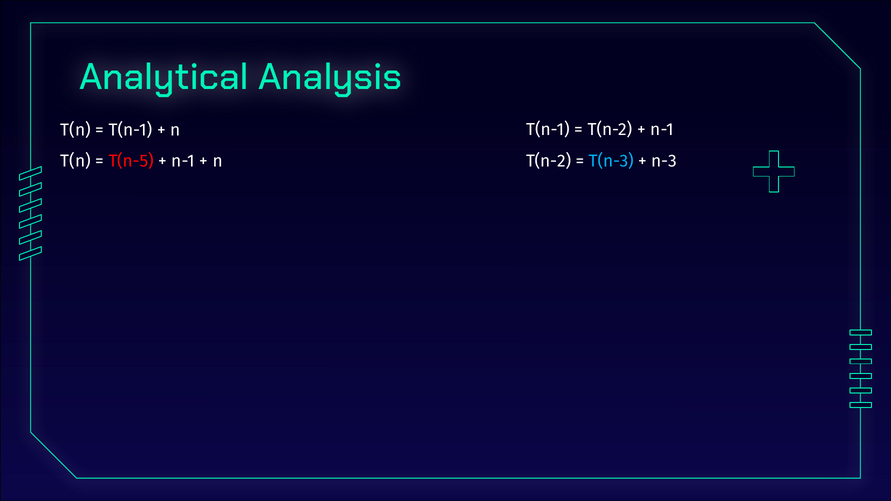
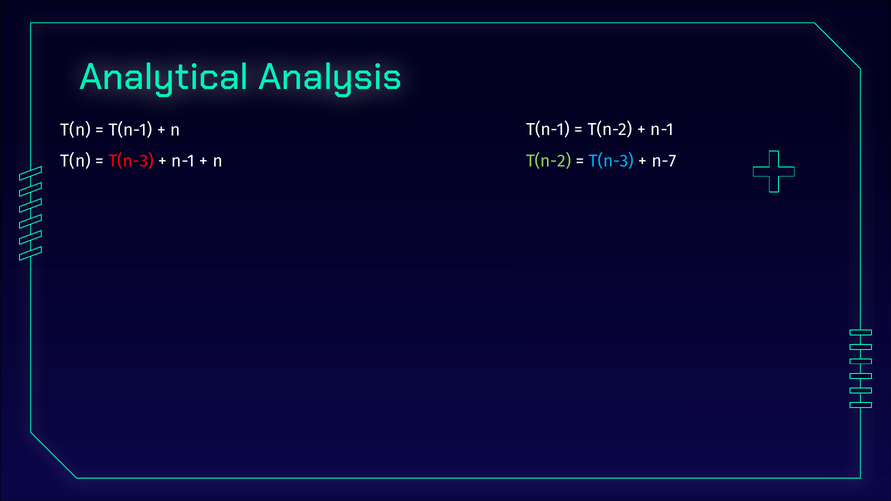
T(n-2 at (549, 161) colour: white -> light green
n-3: n-3 -> n-7
T(n-5 at (131, 161): T(n-5 -> T(n-3
